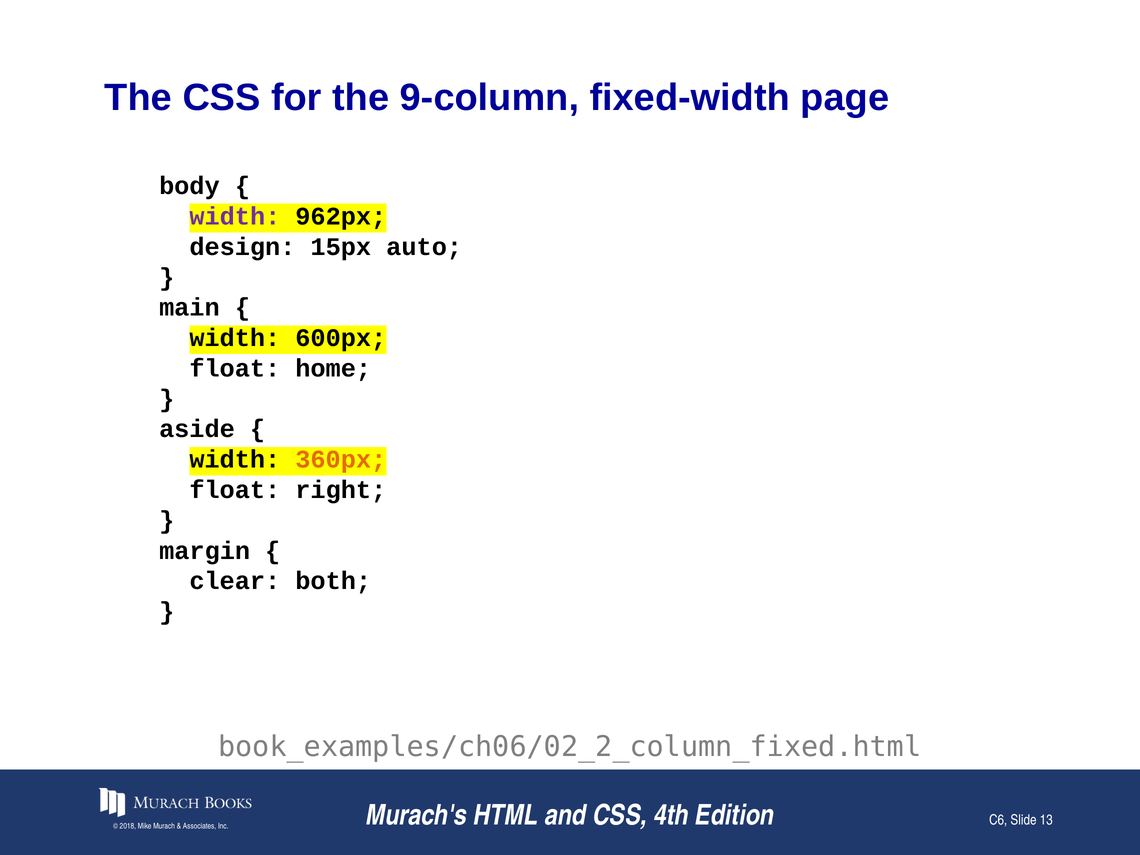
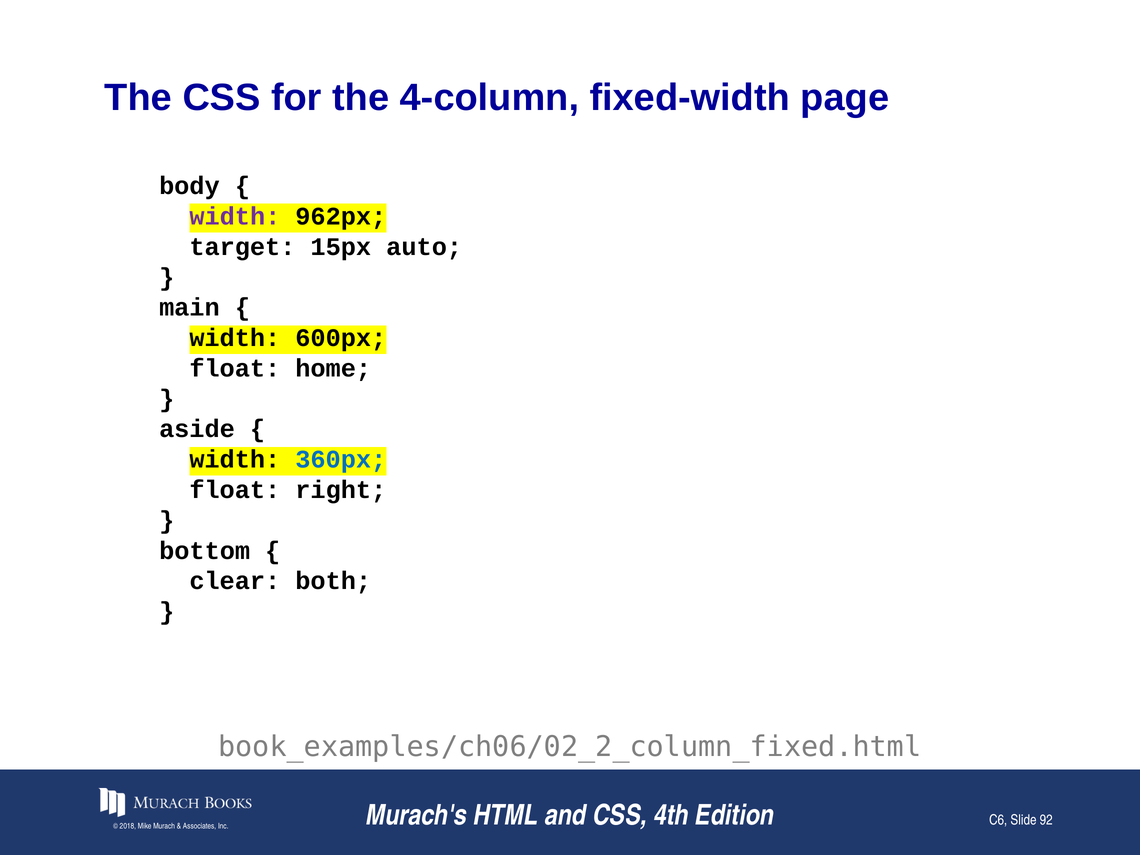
9-column: 9-column -> 4-column
design: design -> target
360px colour: orange -> blue
margin: margin -> bottom
13: 13 -> 92
